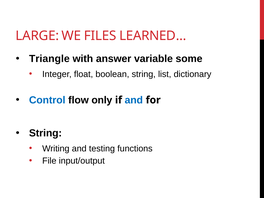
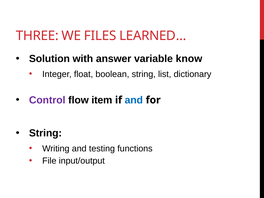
LARGE: LARGE -> THREE
Triangle: Triangle -> Solution
some: some -> know
Control colour: blue -> purple
only: only -> item
